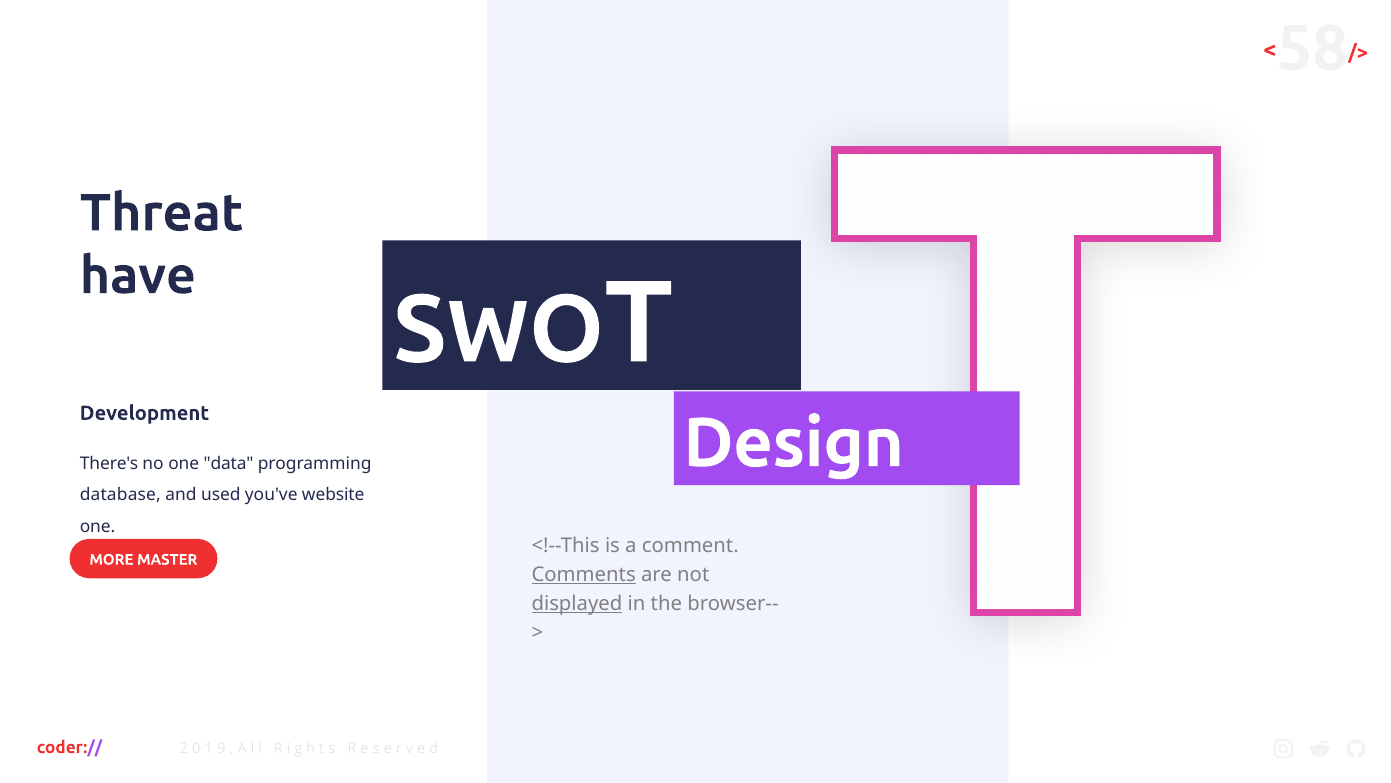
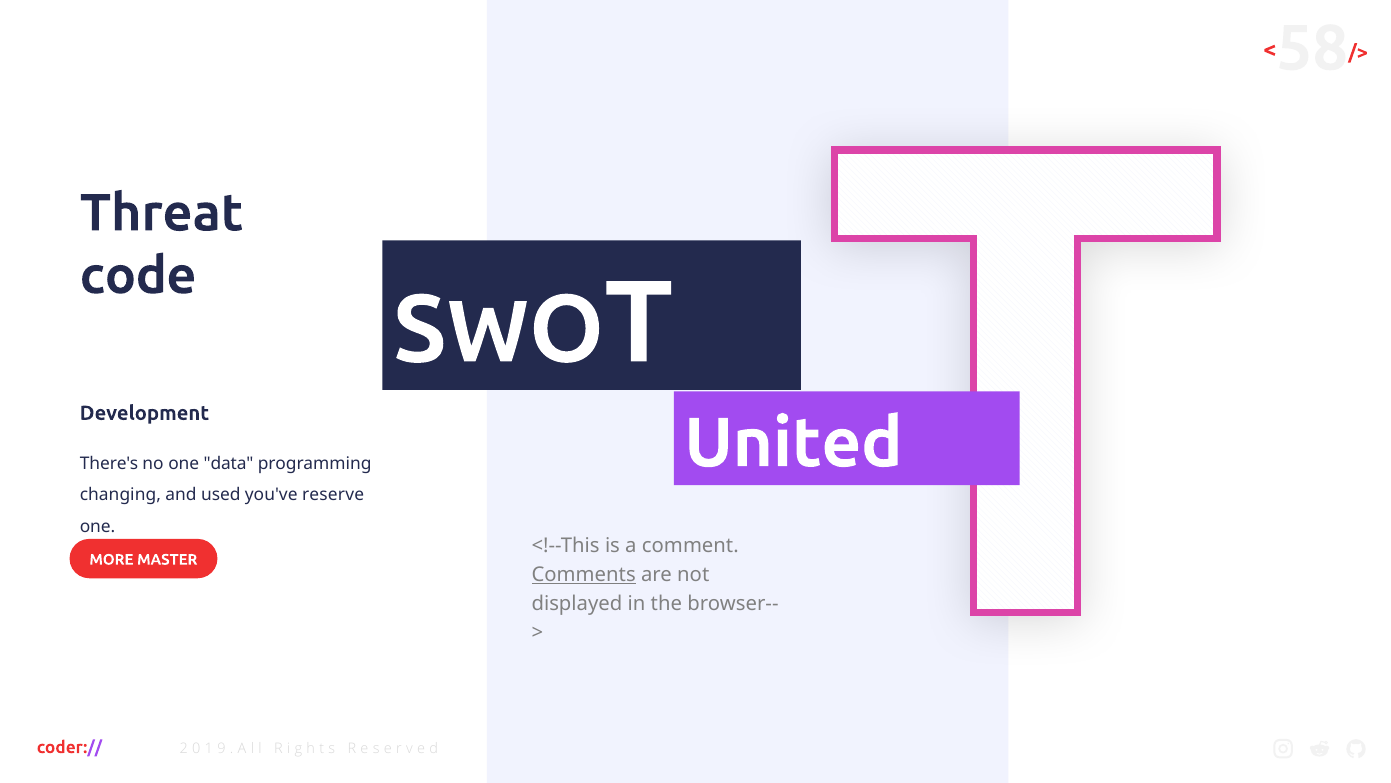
have: have -> code
Design: Design -> United
database: database -> changing
website: website -> reserve
displayed underline: present -> none
